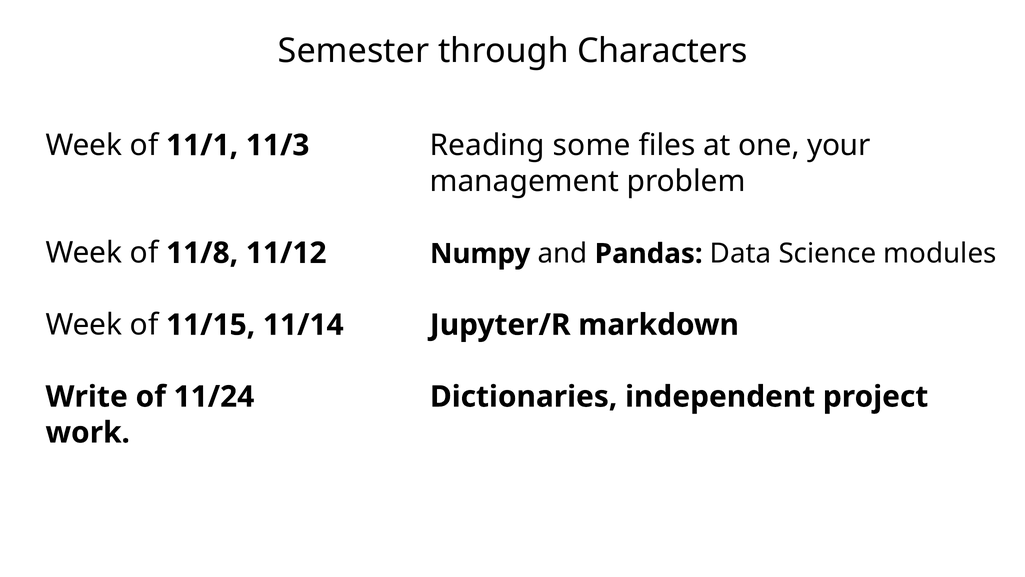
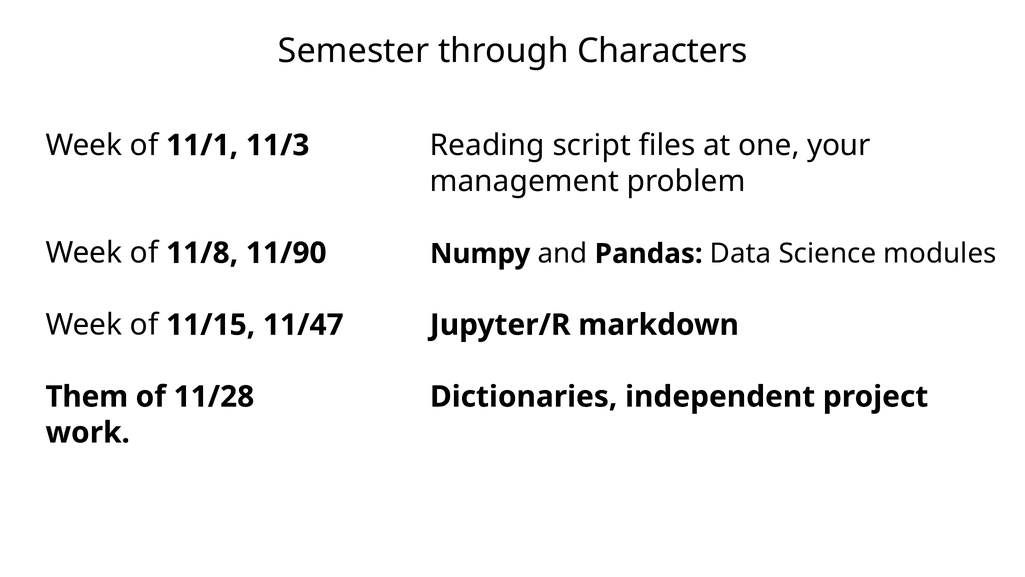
some: some -> script
11/12: 11/12 -> 11/90
11/14: 11/14 -> 11/47
Write: Write -> Them
11/24: 11/24 -> 11/28
